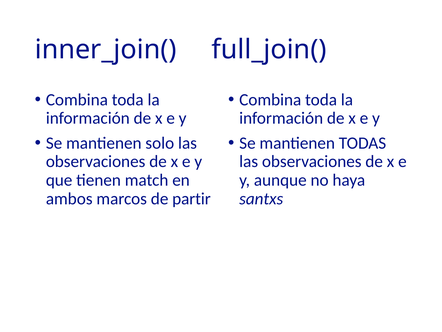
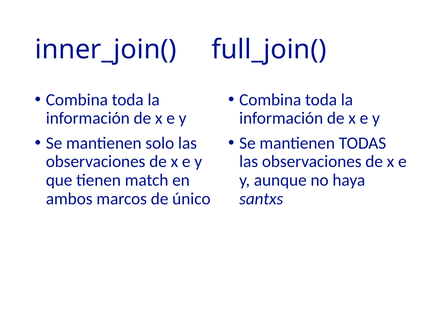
partir: partir -> único
